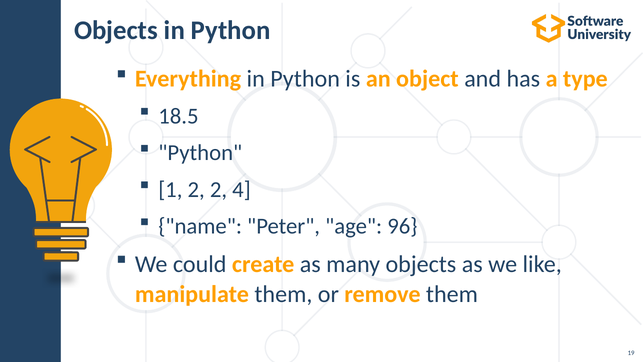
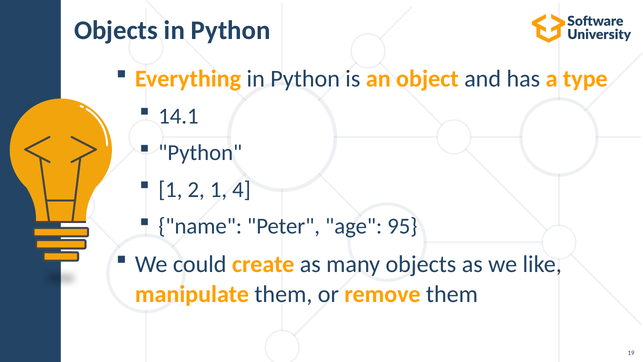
18.5: 18.5 -> 14.1
2 2: 2 -> 1
96: 96 -> 95
